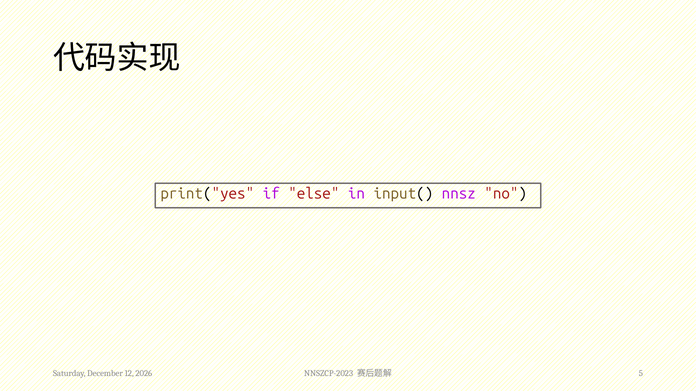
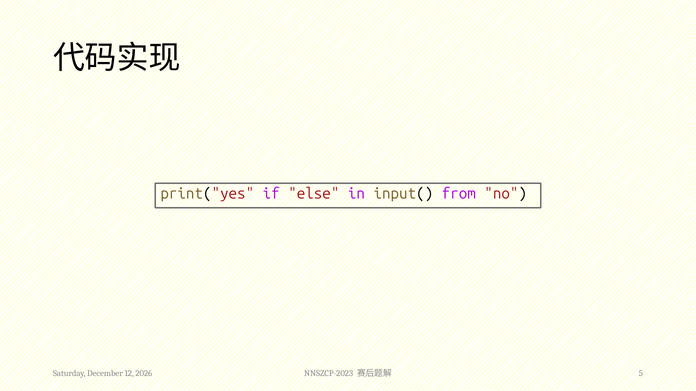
nnsz: nnsz -> from
